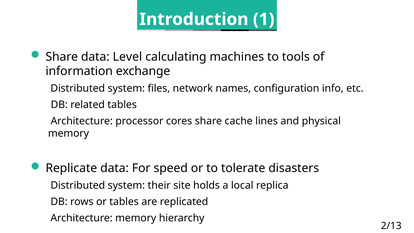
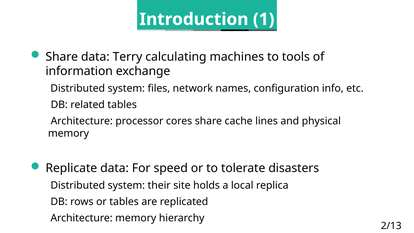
Level: Level -> Terry
